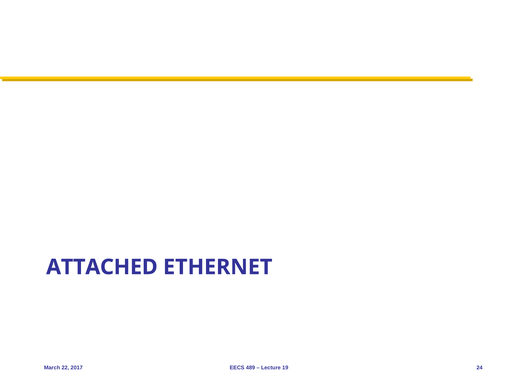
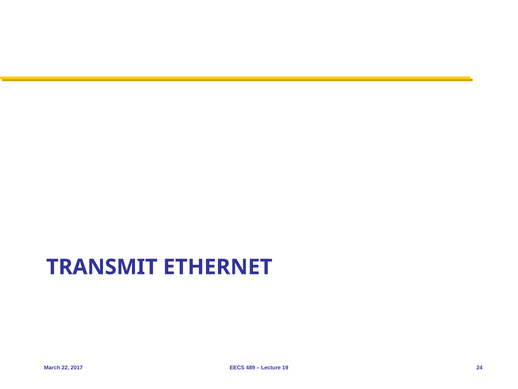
ATTACHED: ATTACHED -> TRANSMIT
